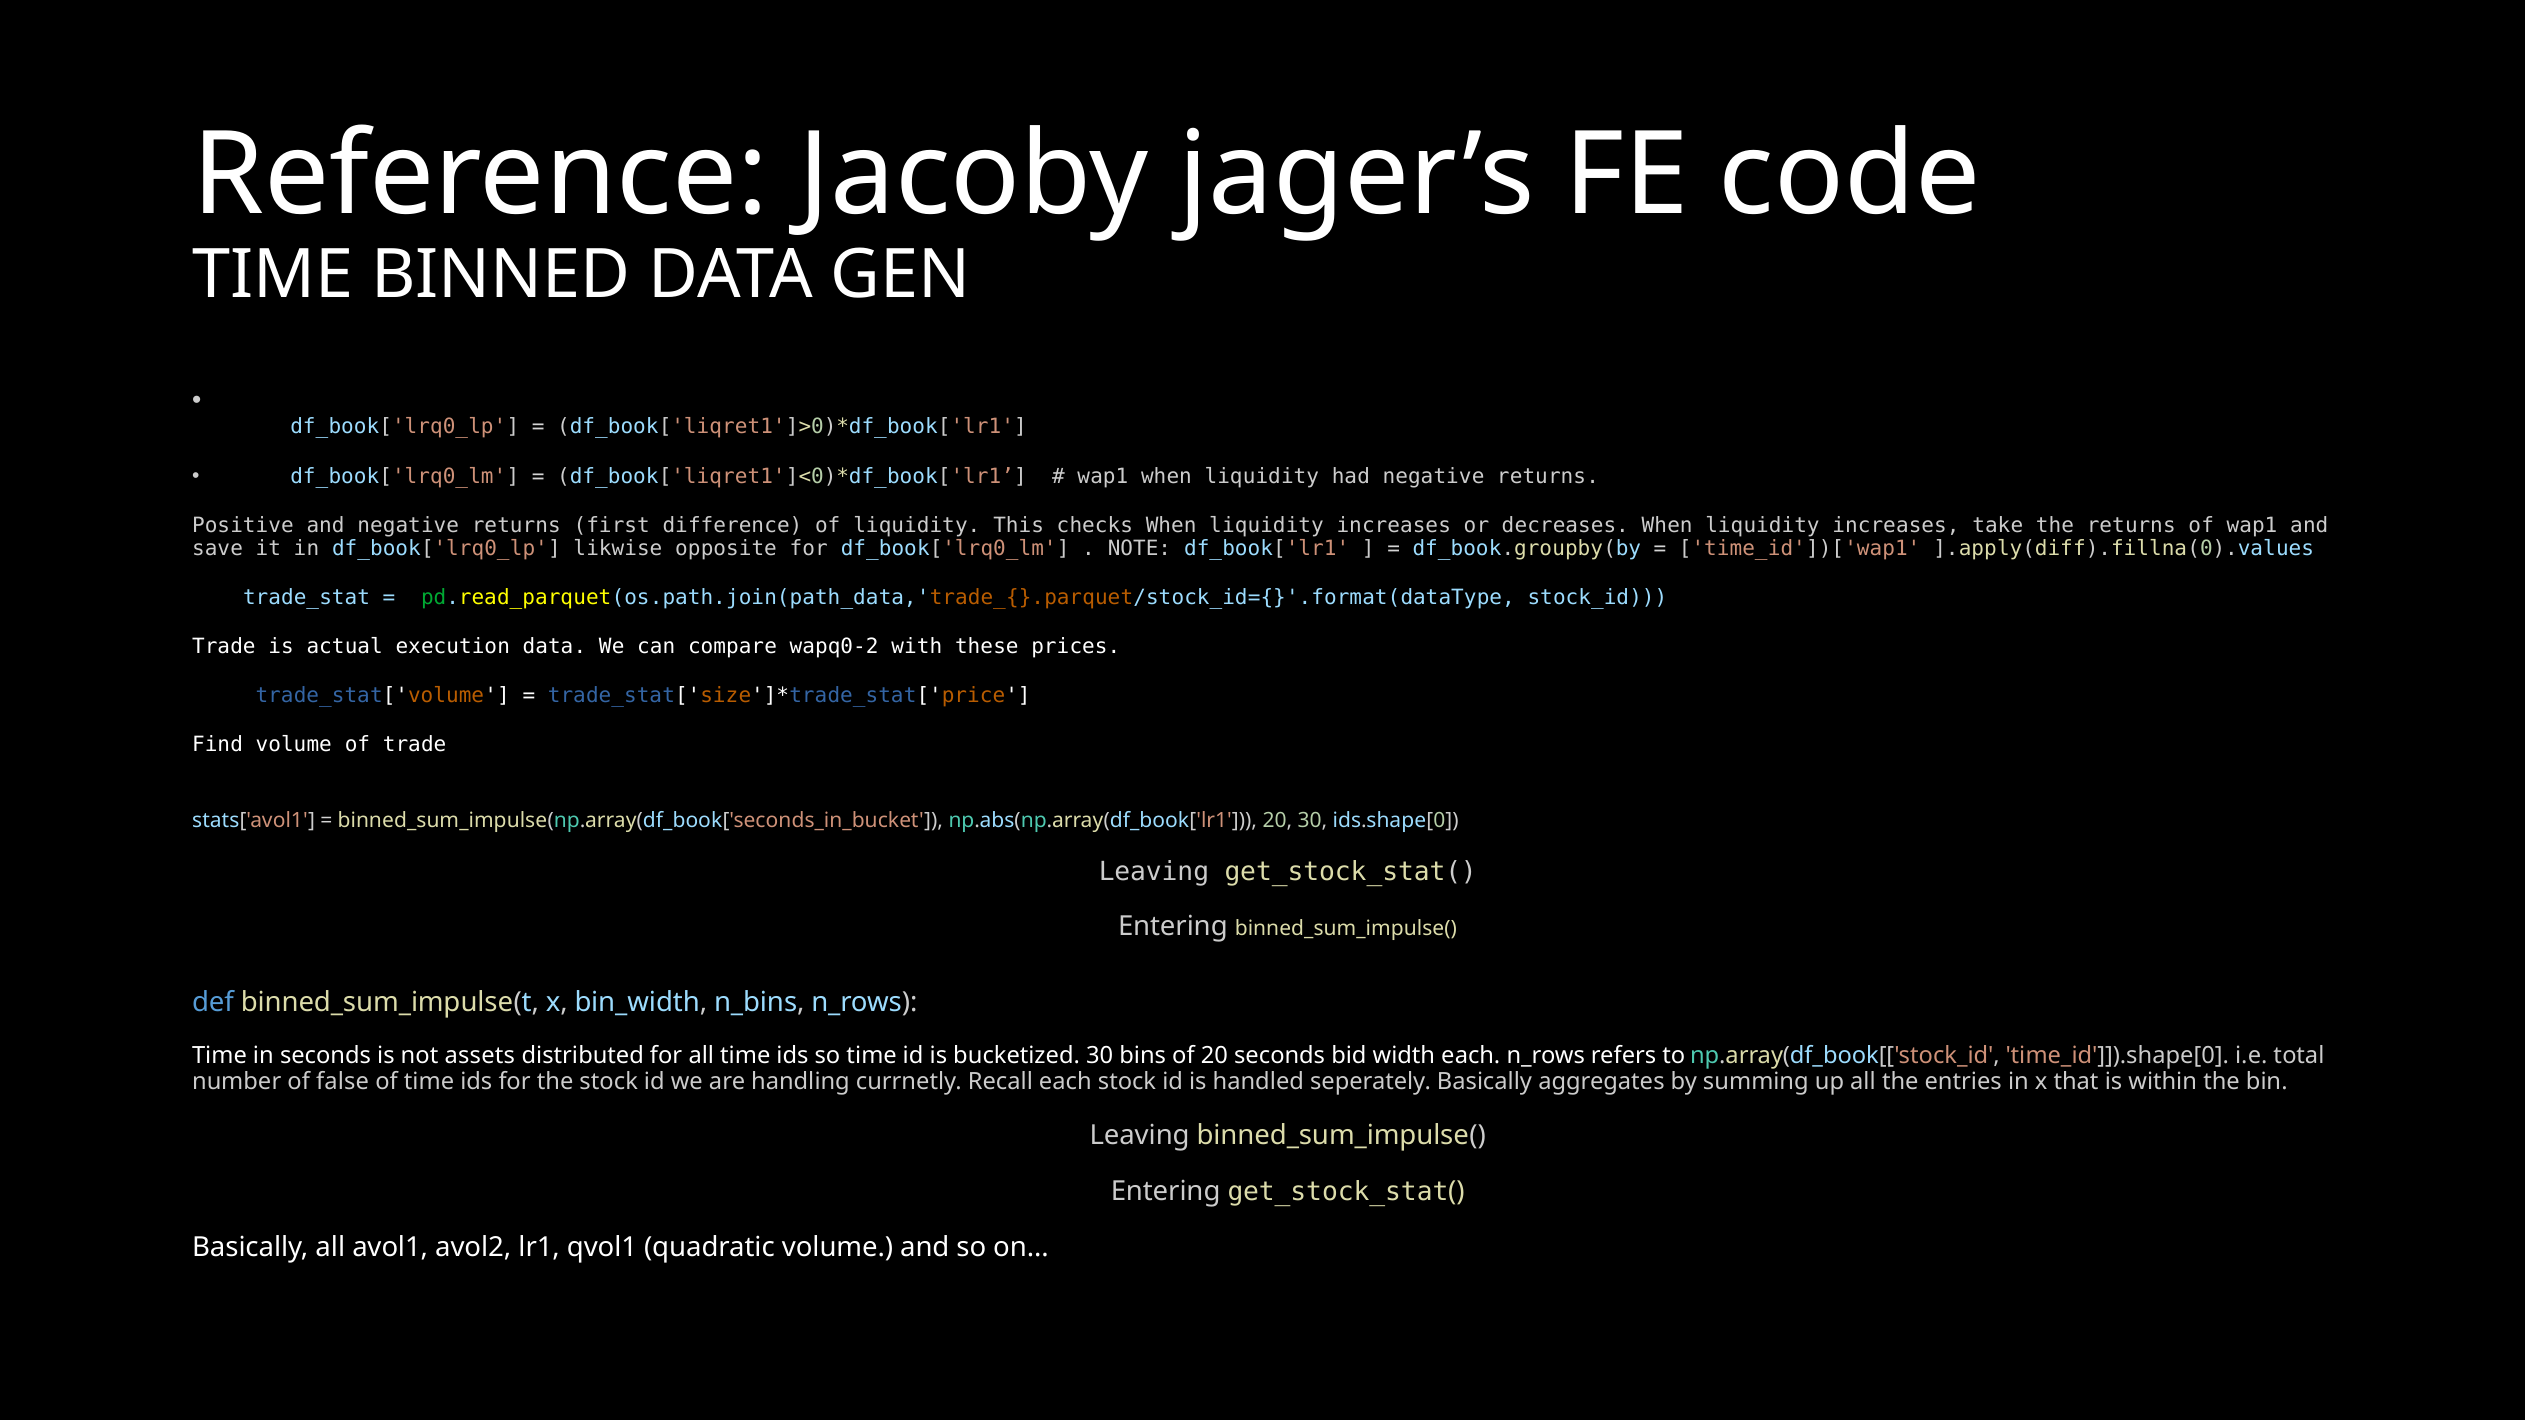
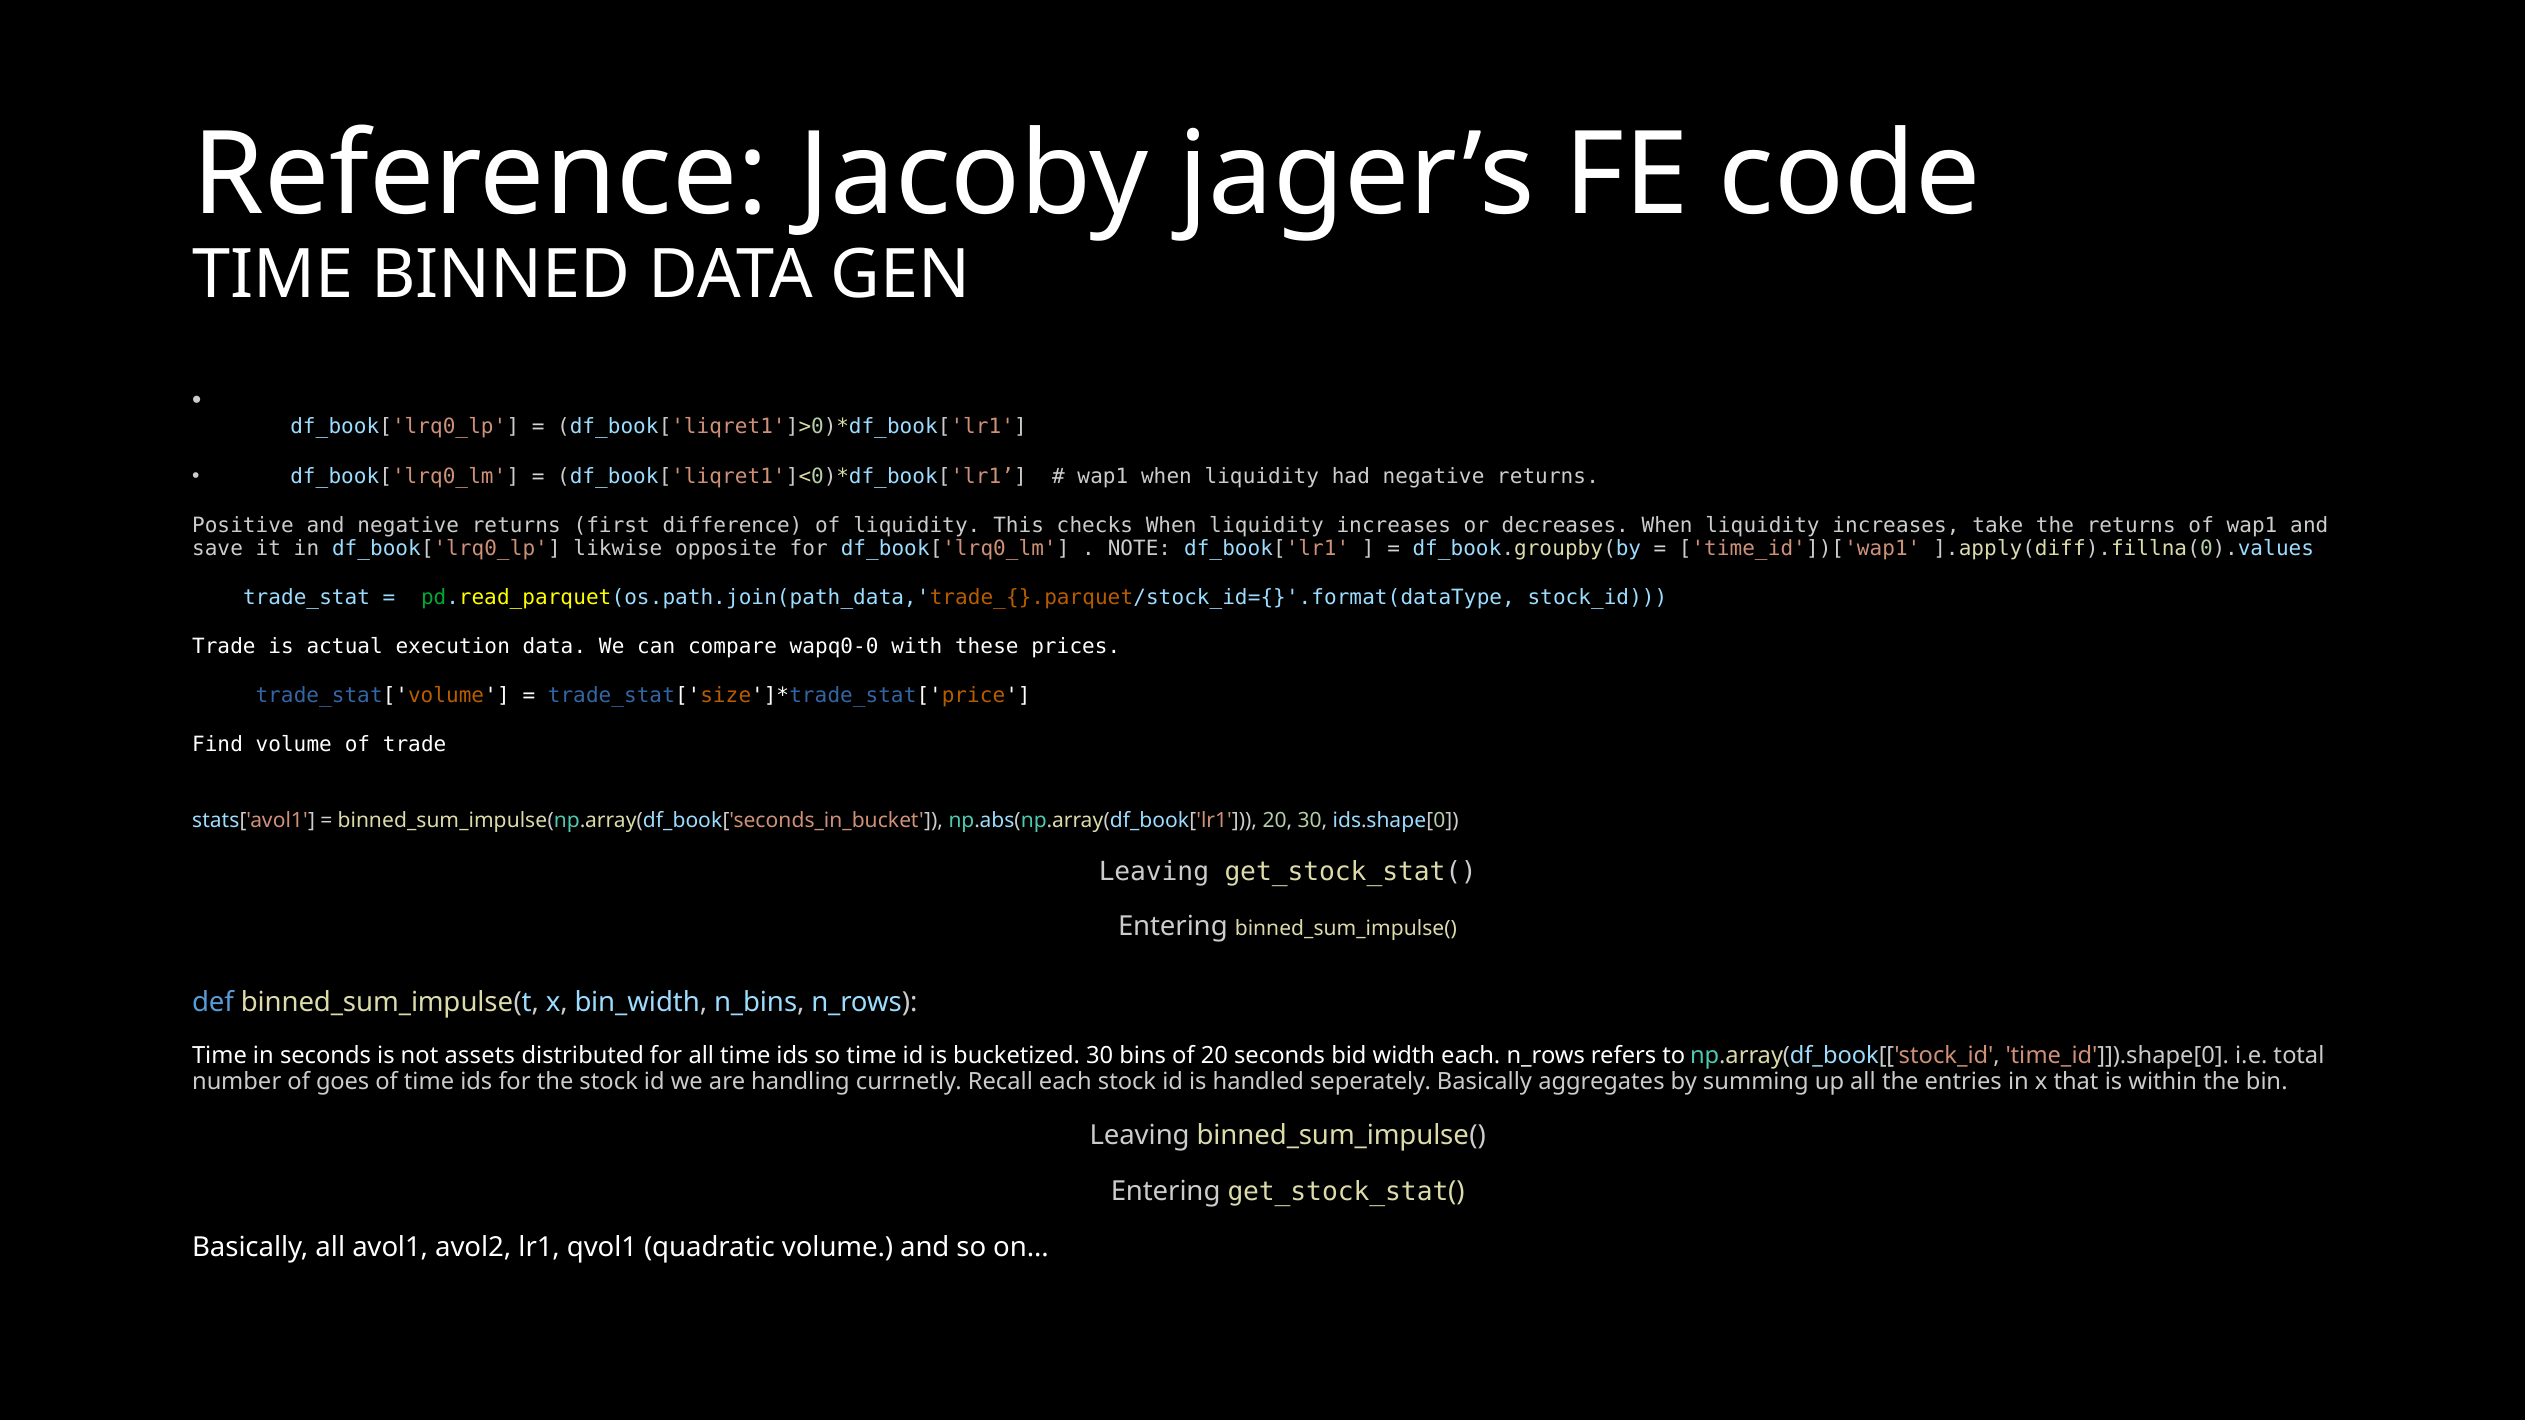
wapq0-2: wapq0-2 -> wapq0-0
false: false -> goes
